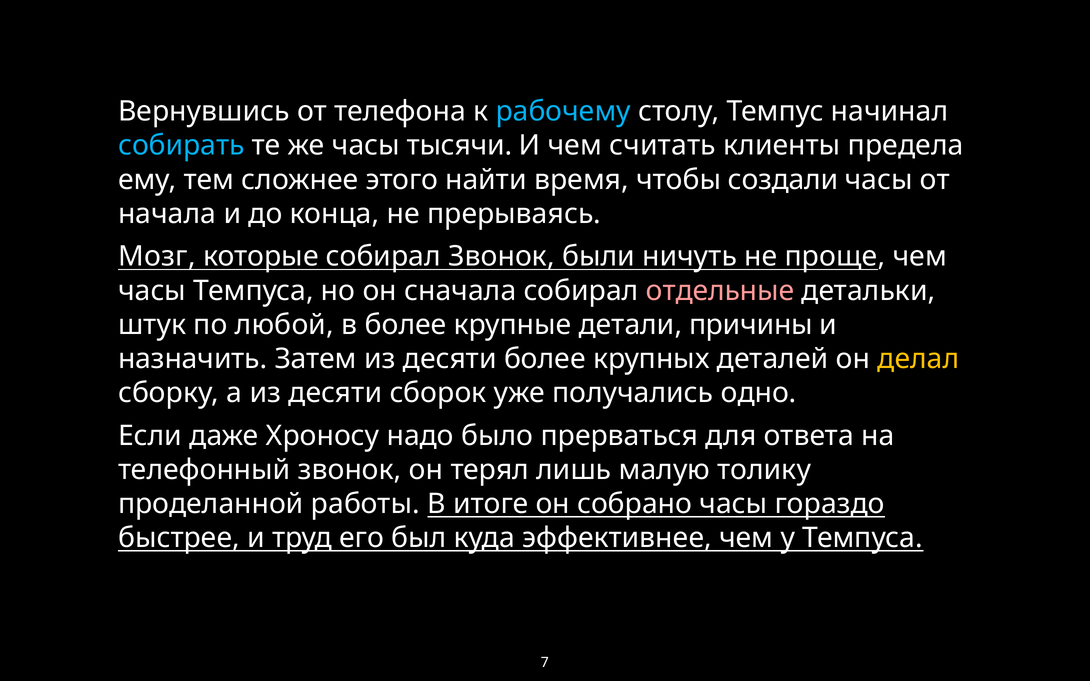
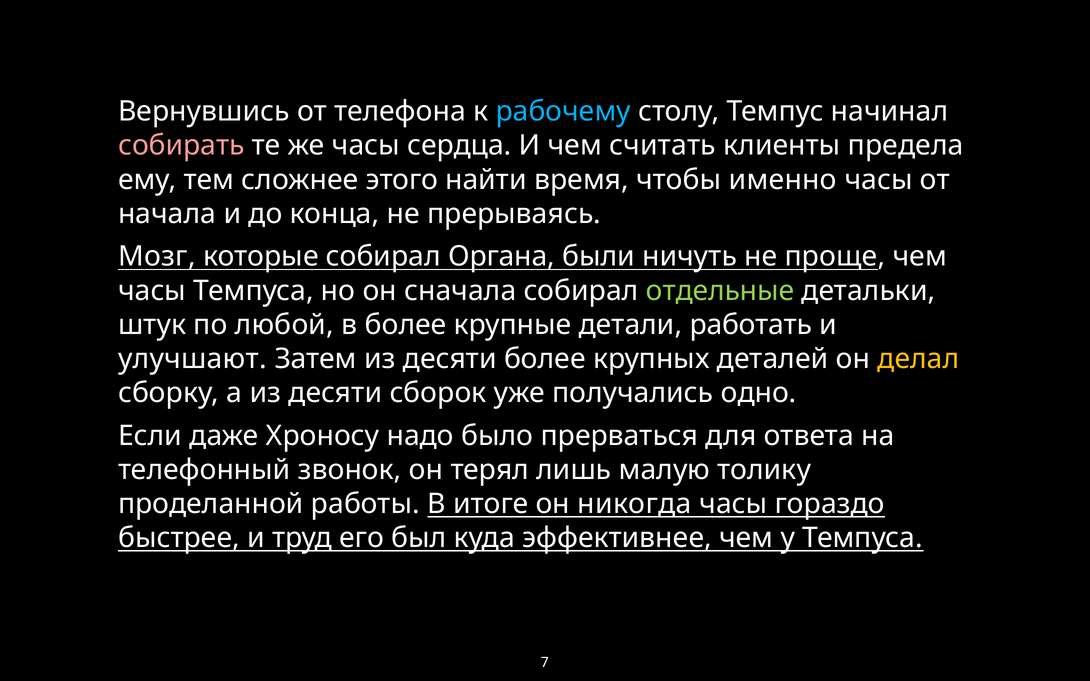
собирать colour: light blue -> pink
тысячи: тысячи -> сердца
создали: создали -> именно
собирал Звонок: Звонок -> Органа
отдельные colour: pink -> light green
причины: причины -> работать
назначить: назначить -> улучшают
собрано: собрано -> никогда
